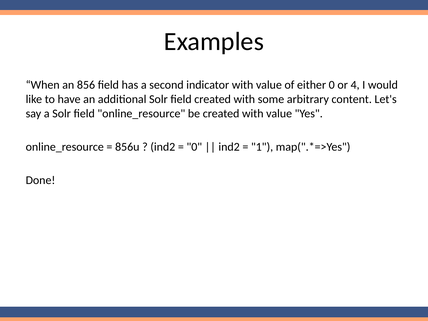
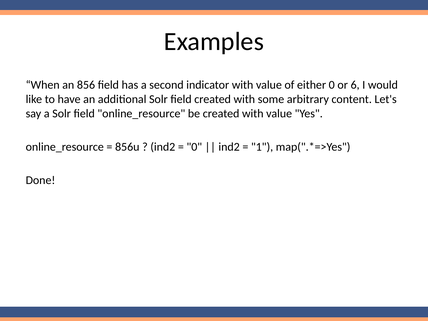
4: 4 -> 6
